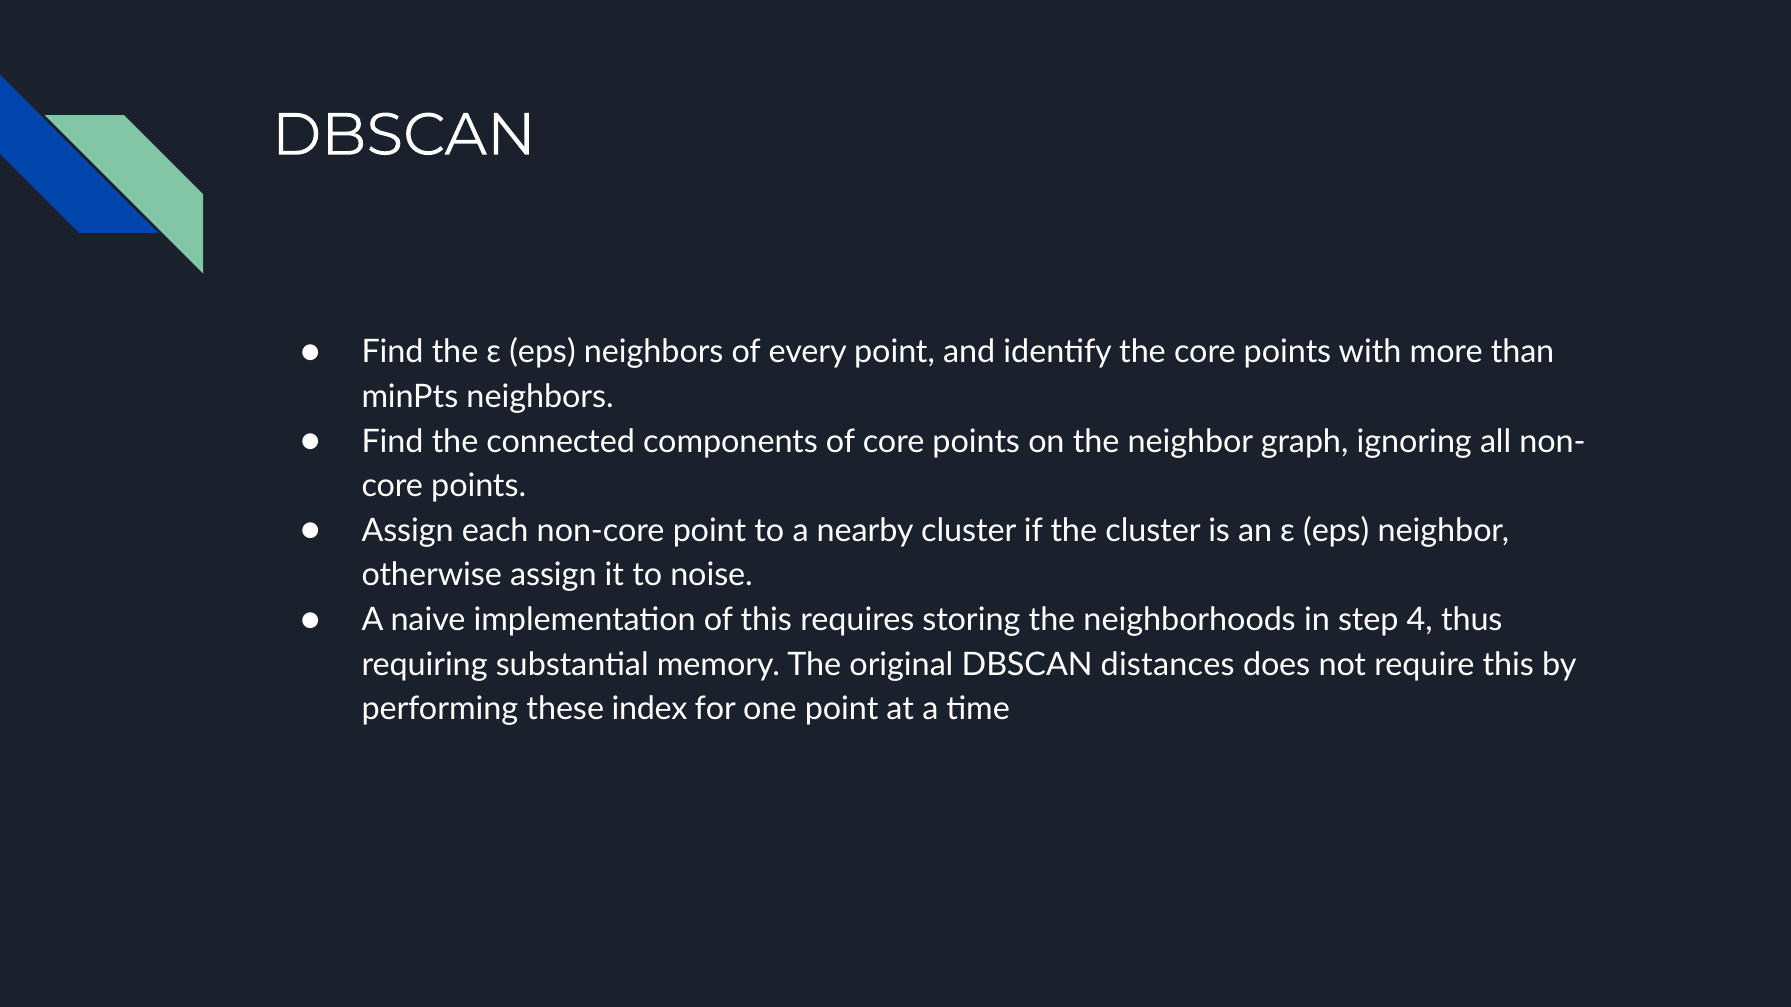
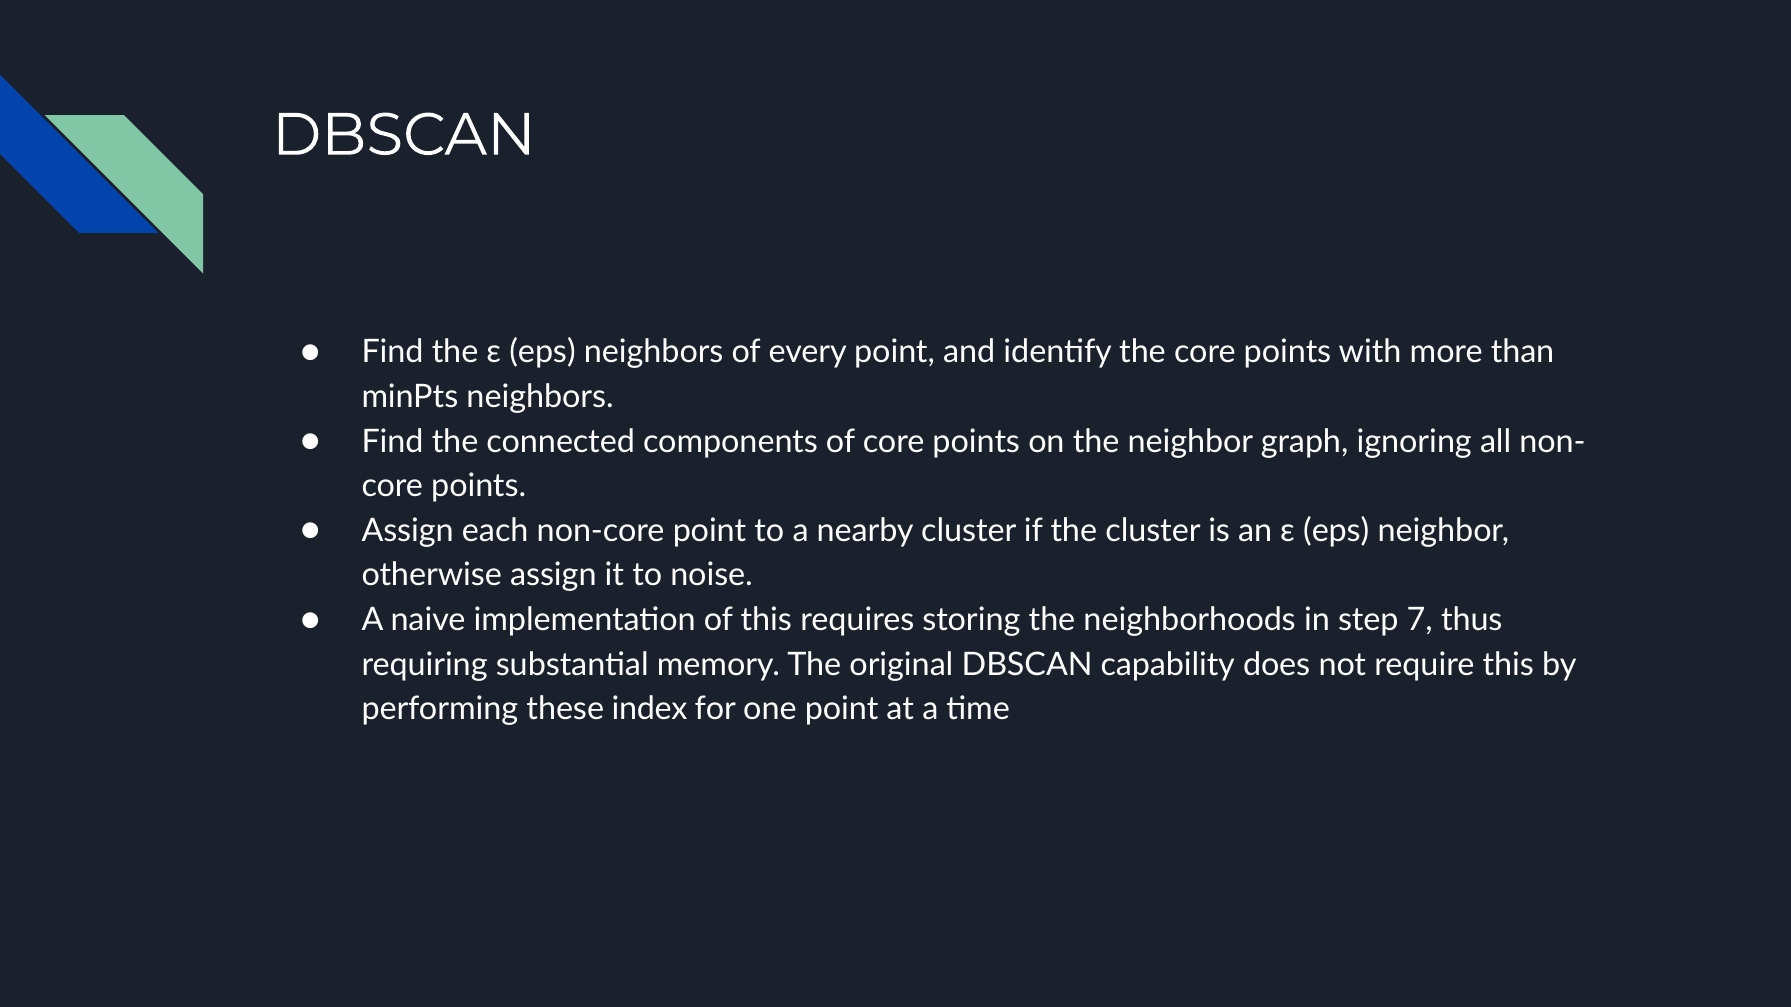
4: 4 -> 7
distances: distances -> capability
